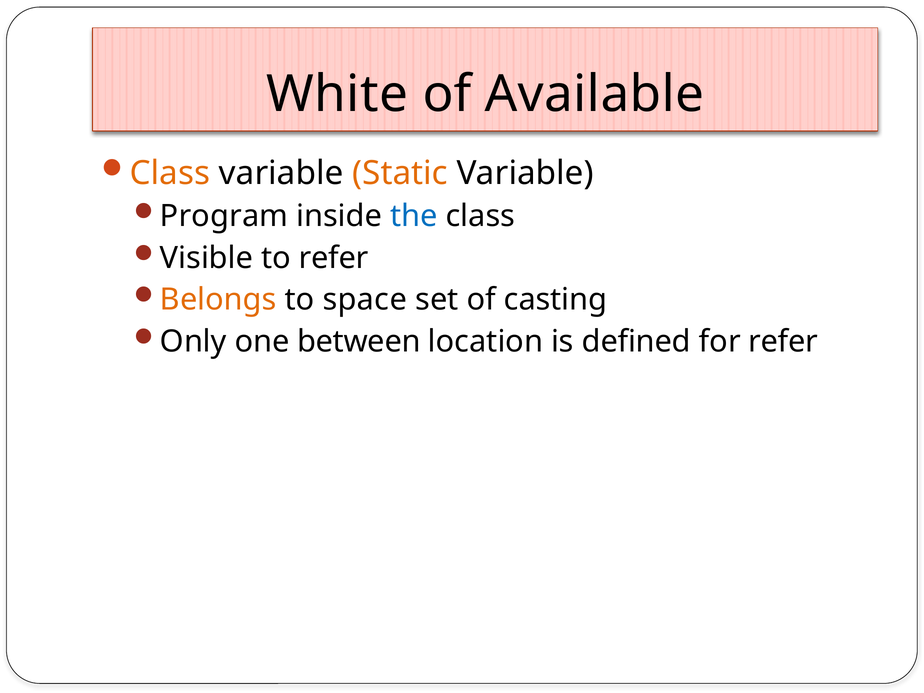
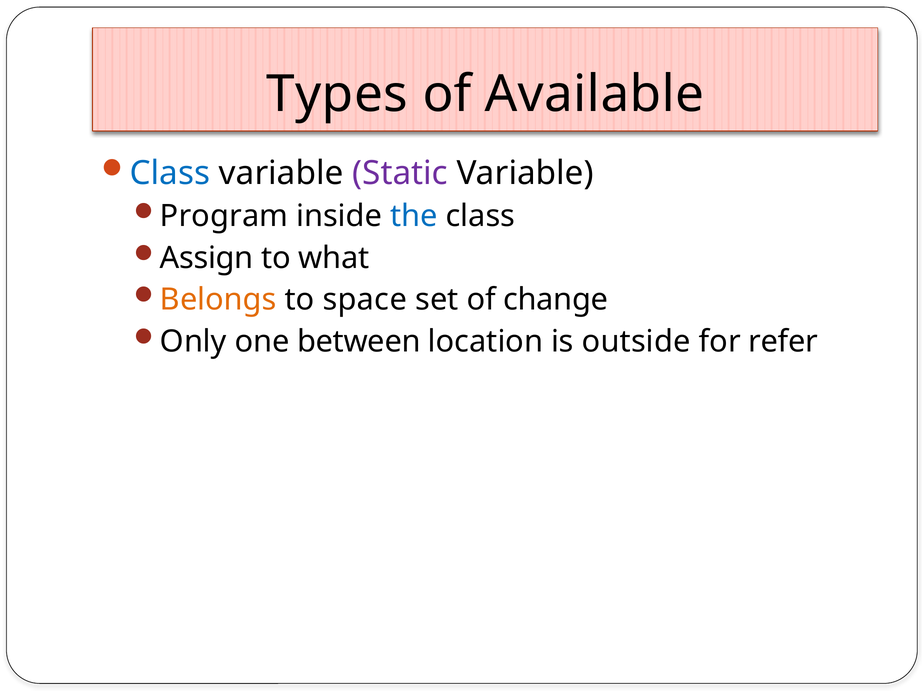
White: White -> Types
Class at (170, 173) colour: orange -> blue
Static colour: orange -> purple
Visible: Visible -> Assign
to refer: refer -> what
casting: casting -> change
defined: defined -> outside
